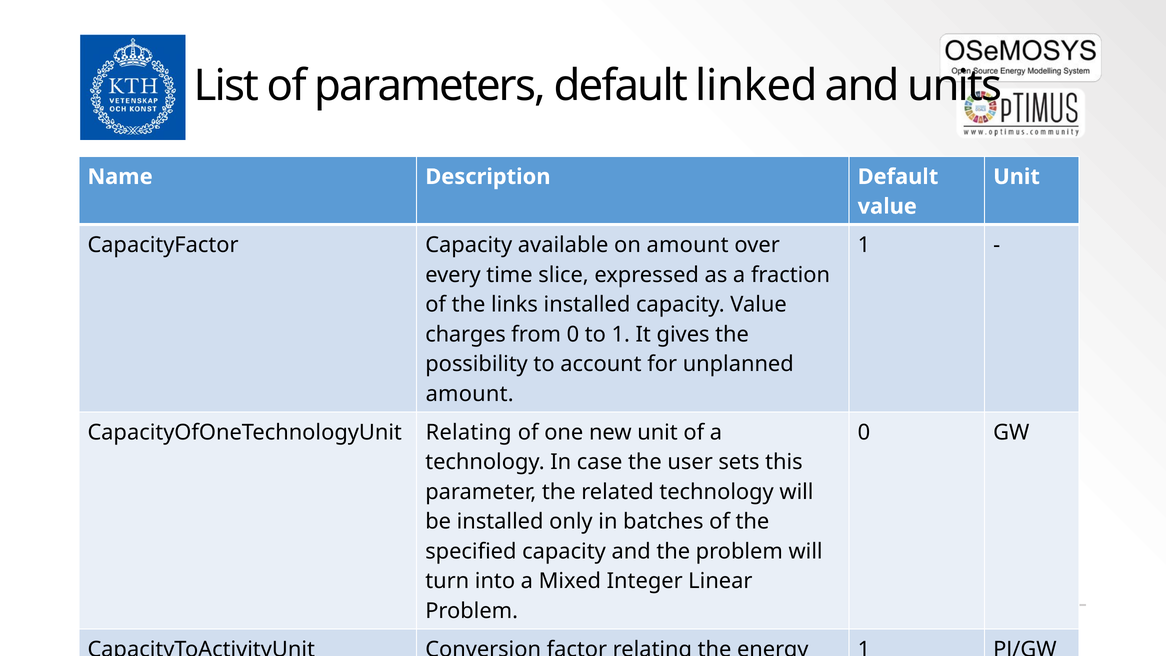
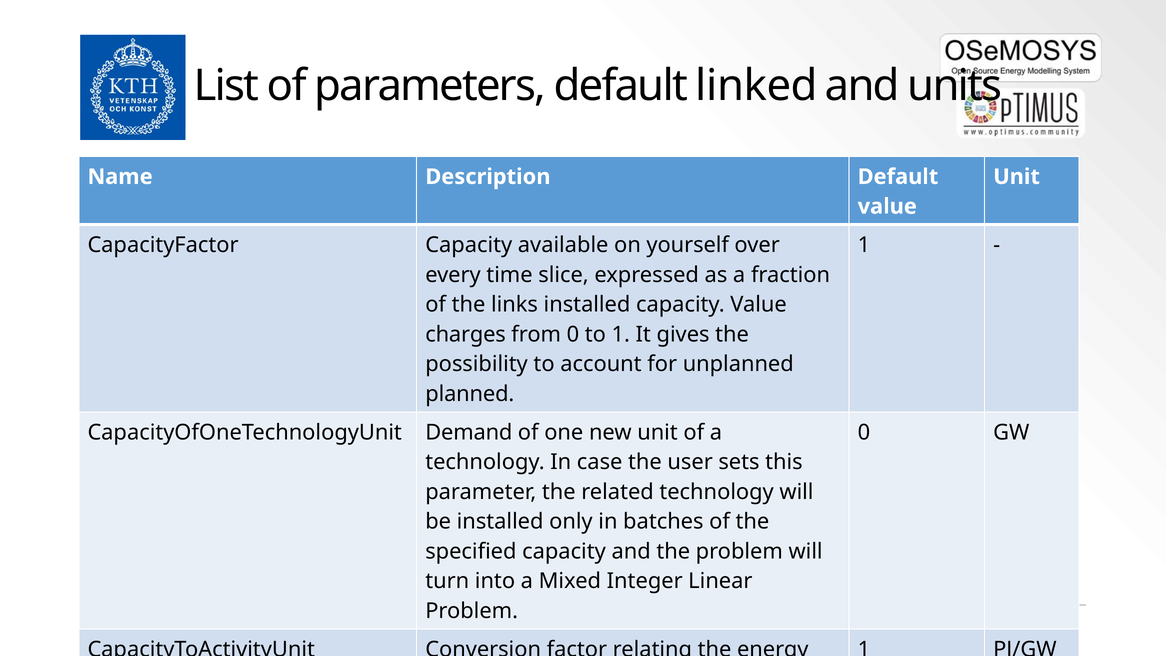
on amount: amount -> yourself
amount at (470, 394): amount -> planned
CapacityOfOneTechnologyUnit Relating: Relating -> Demand
